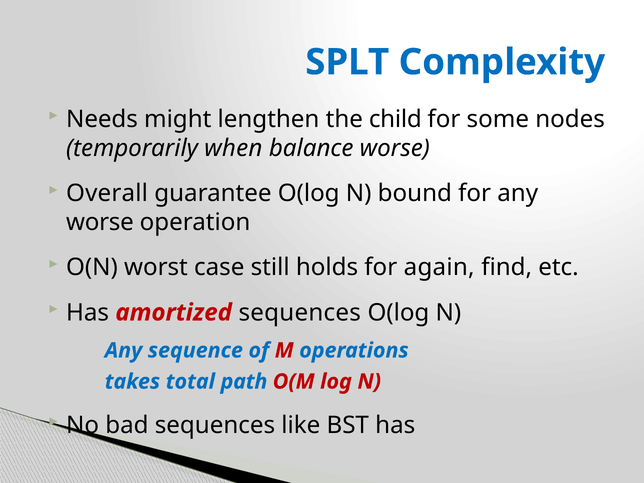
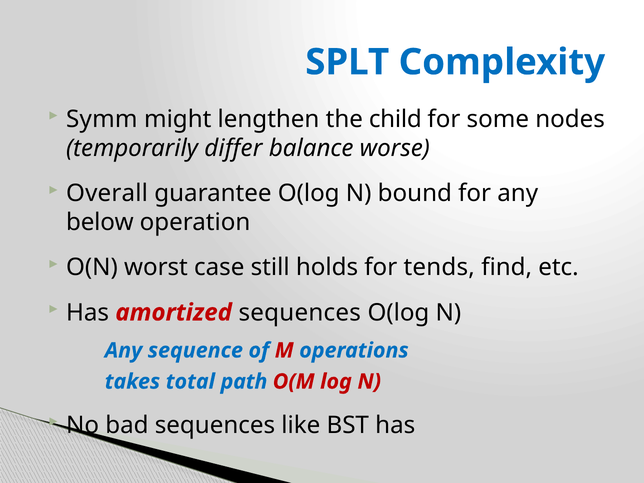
Needs: Needs -> Symm
when: when -> differ
worse at (100, 222): worse -> below
again: again -> tends
